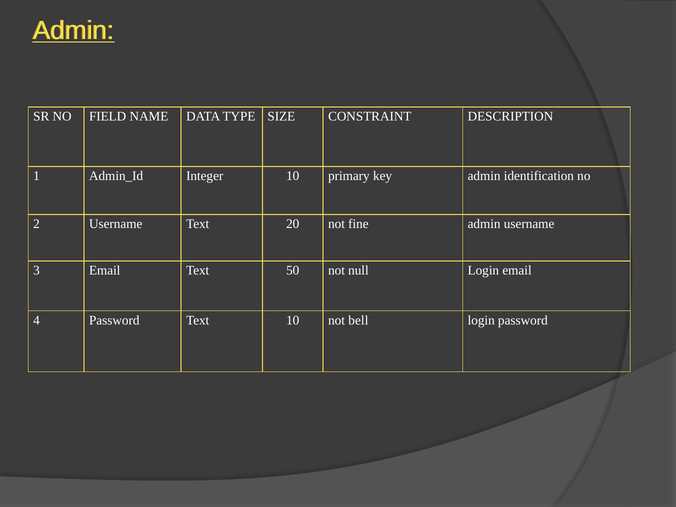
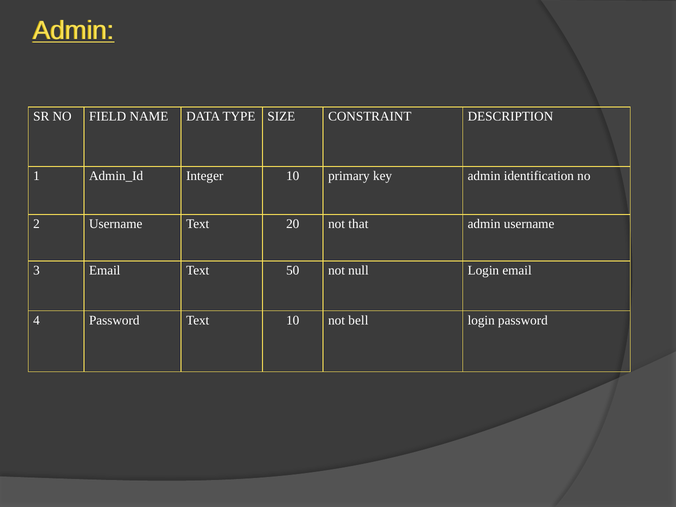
fine: fine -> that
